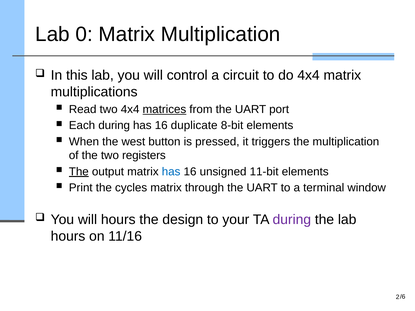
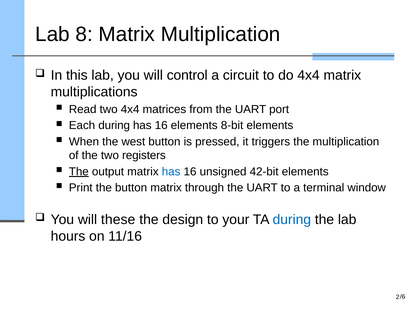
0: 0 -> 8
matrices underline: present -> none
16 duplicate: duplicate -> elements
11-bit: 11-bit -> 42-bit
the cycles: cycles -> button
will hours: hours -> these
during at (292, 220) colour: purple -> blue
